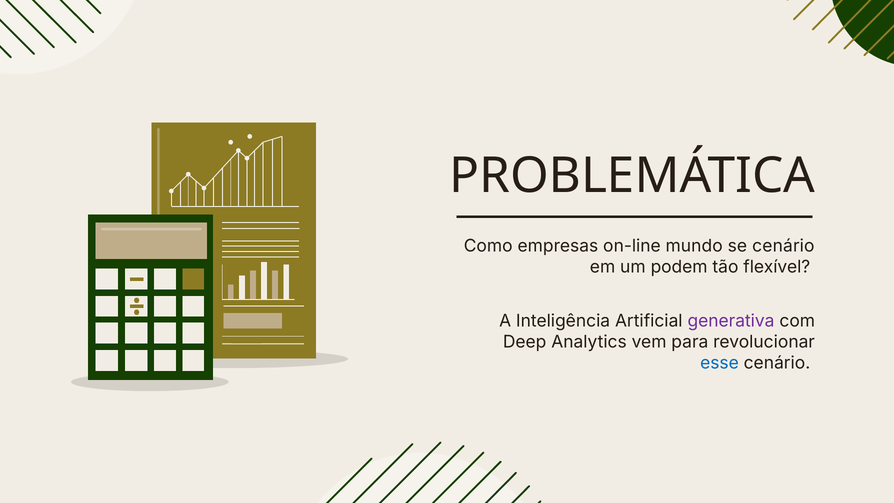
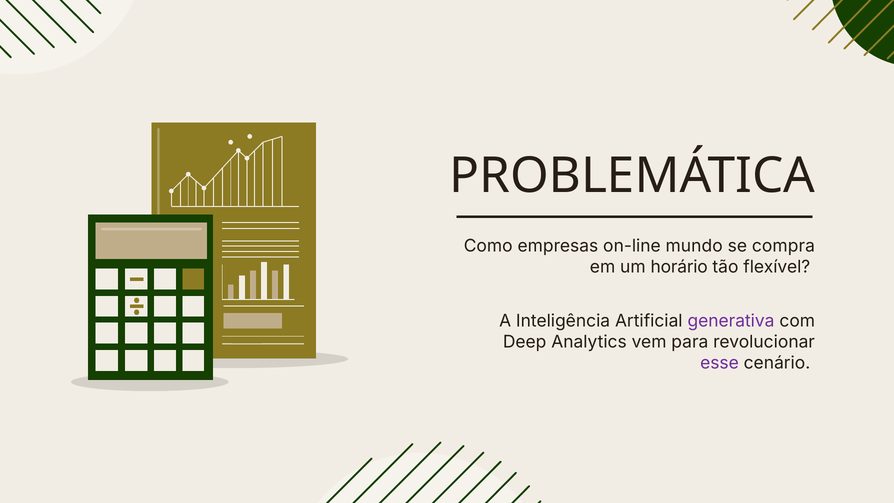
se cenário: cenário -> compra
podem: podem -> horário
esse colour: blue -> purple
